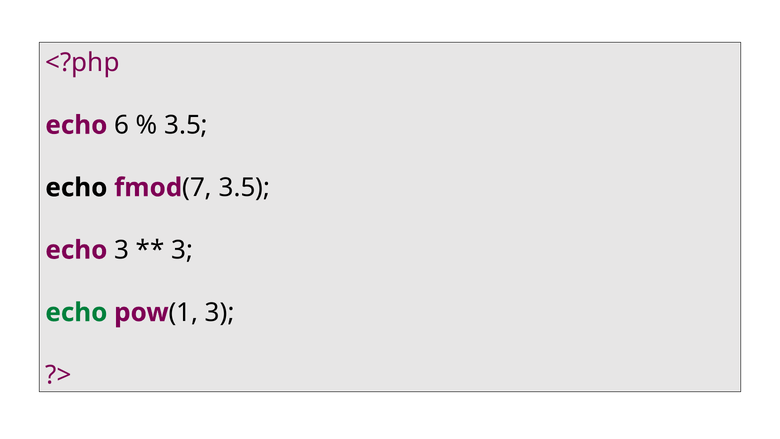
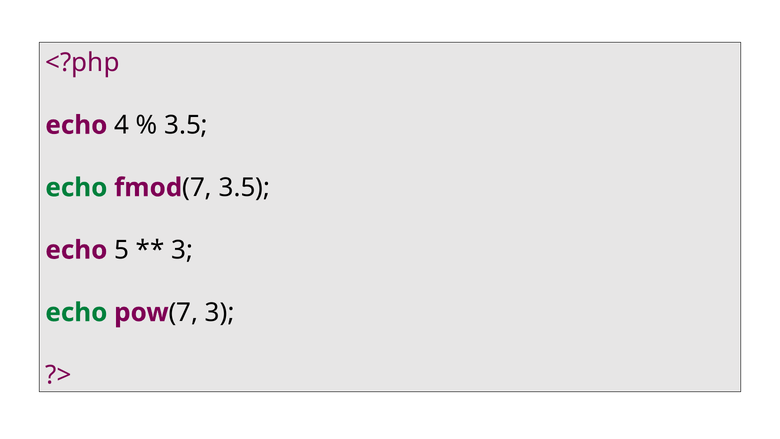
6: 6 -> 4
echo at (76, 188) colour: black -> green
echo 3: 3 -> 5
1 at (183, 312): 1 -> 7
